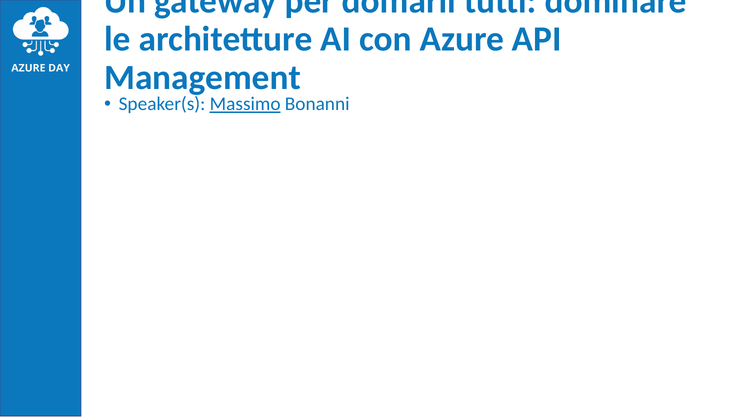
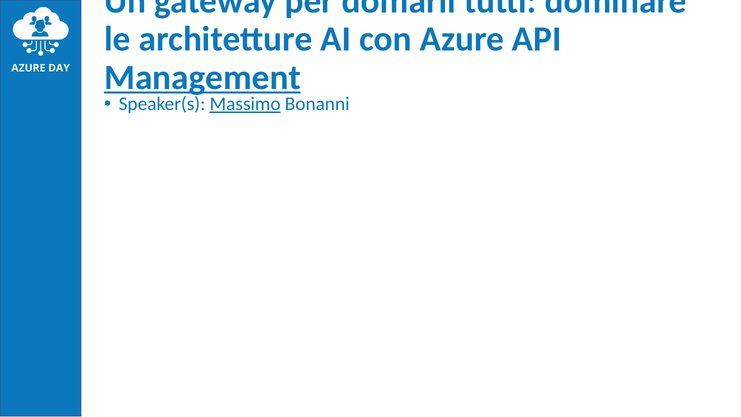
Management underline: none -> present
